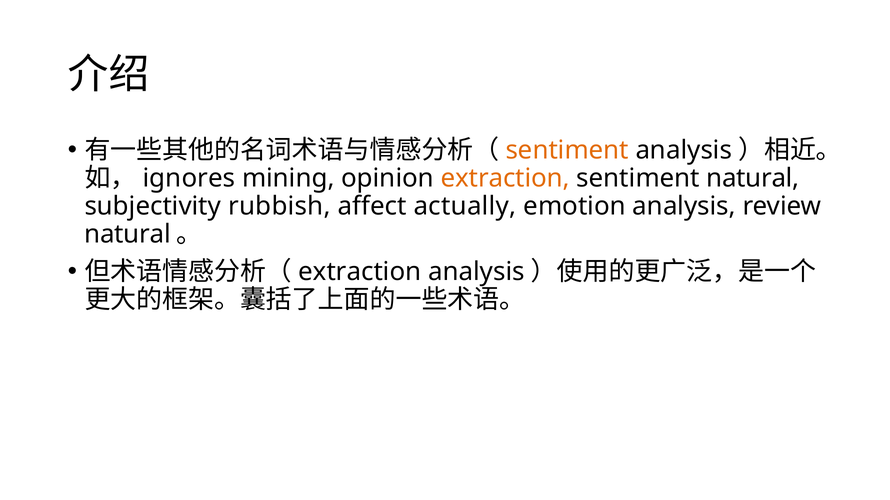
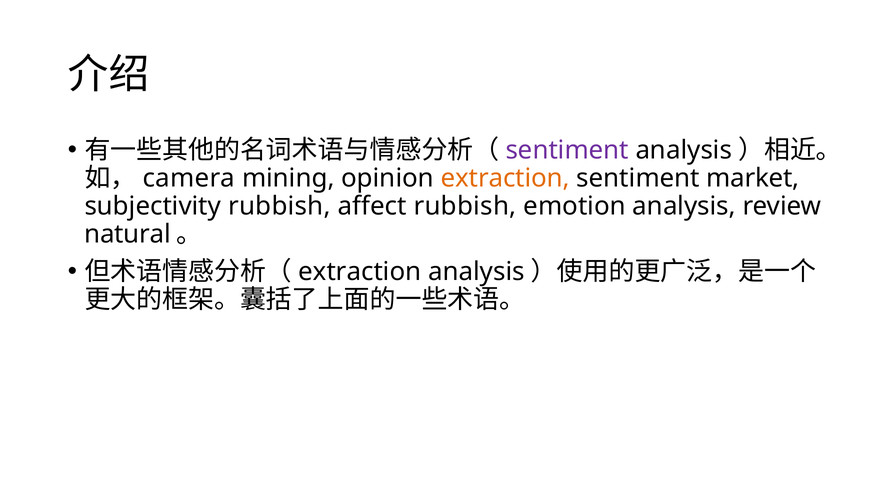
sentiment at (567, 150) colour: orange -> purple
ignores: ignores -> camera
sentiment natural: natural -> market
affect actually: actually -> rubbish
